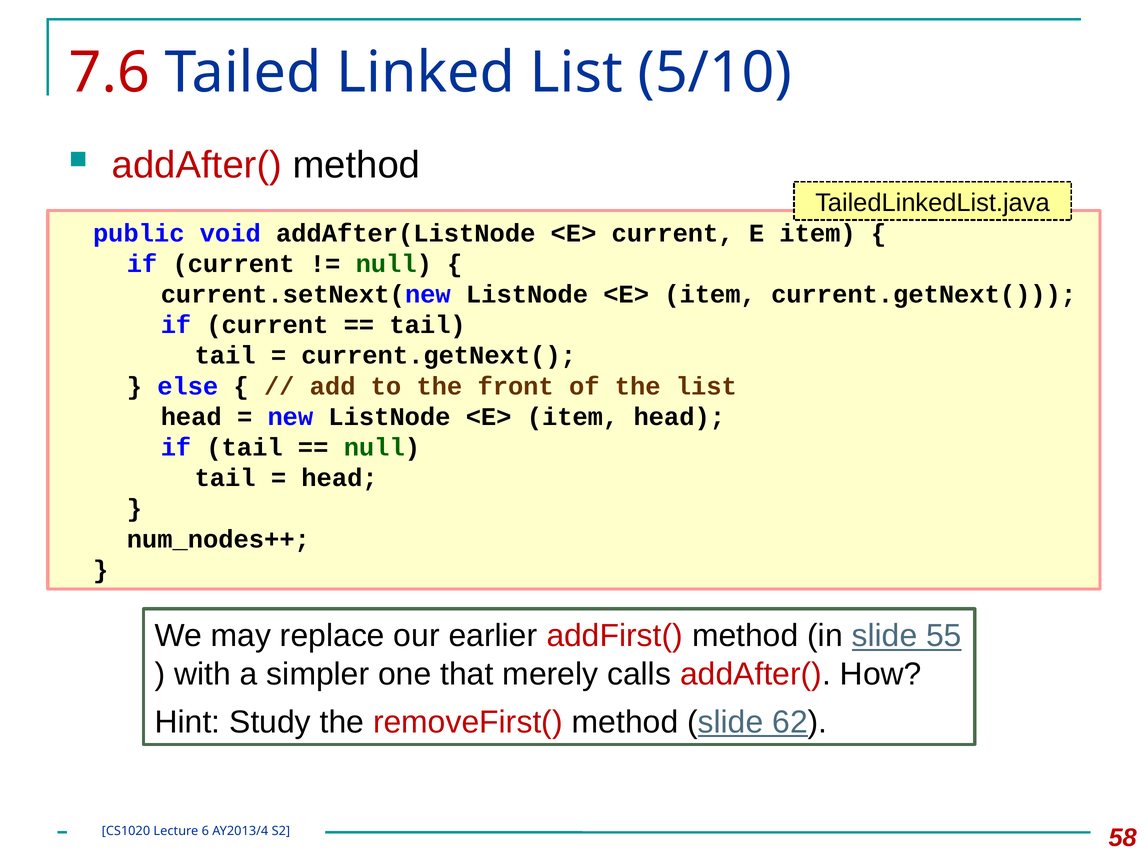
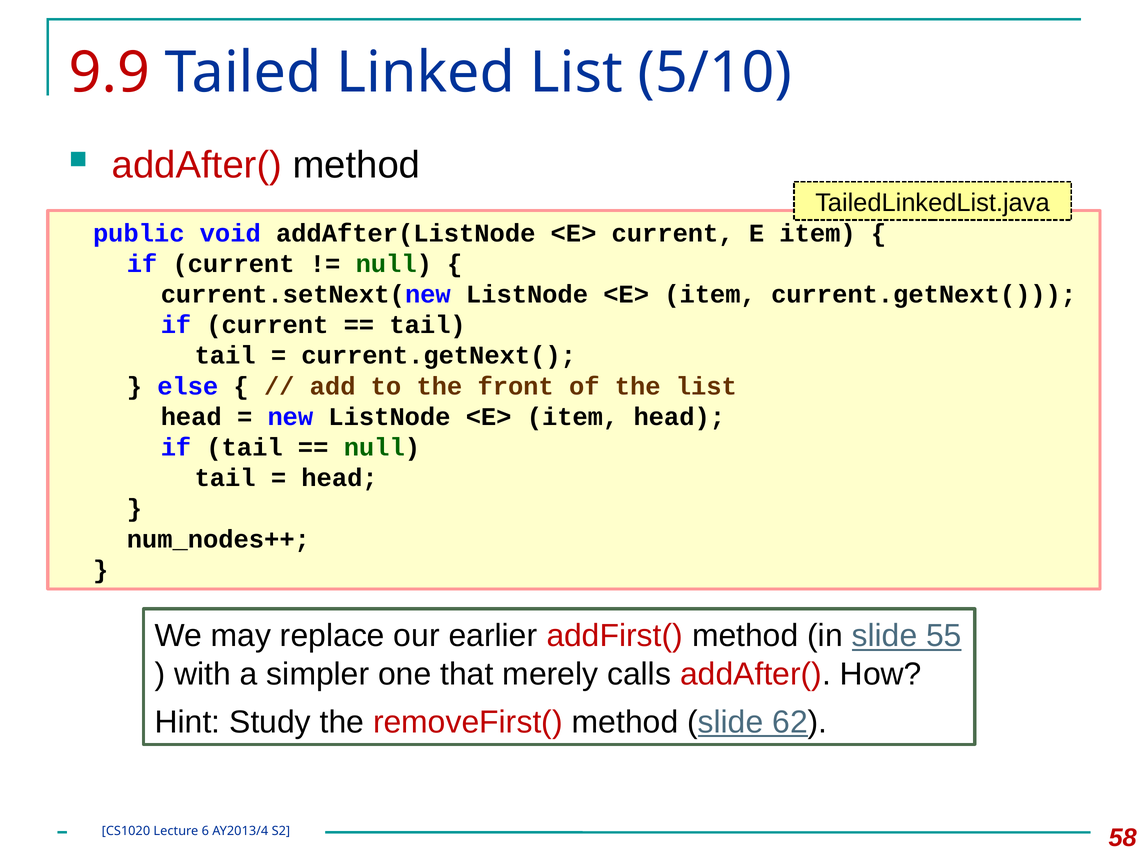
7.6: 7.6 -> 9.9
